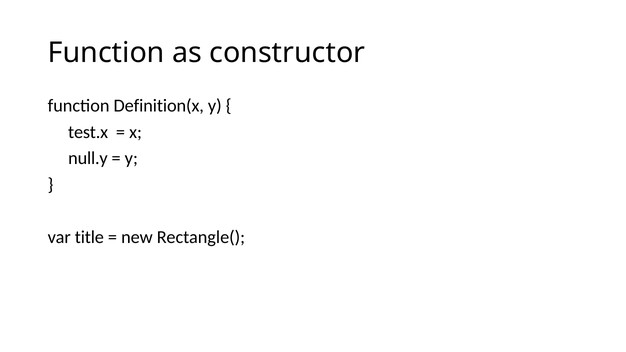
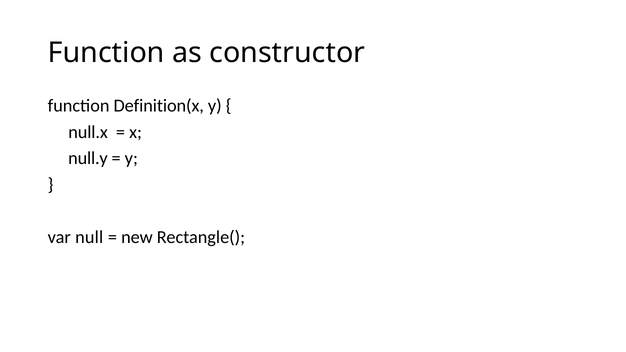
test.x: test.x -> null.x
title: title -> null
